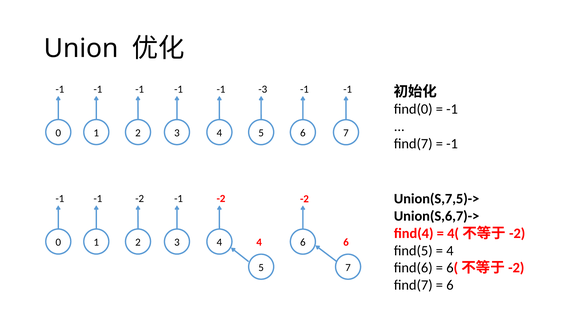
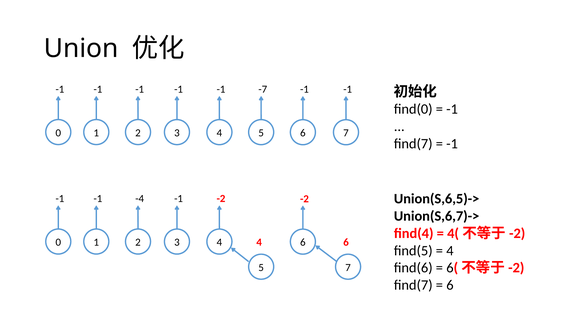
-3: -3 -> -7
Union(S,7,5)->: Union(S,7,5)-> -> Union(S,6,5)->
-2 at (140, 199): -2 -> -4
